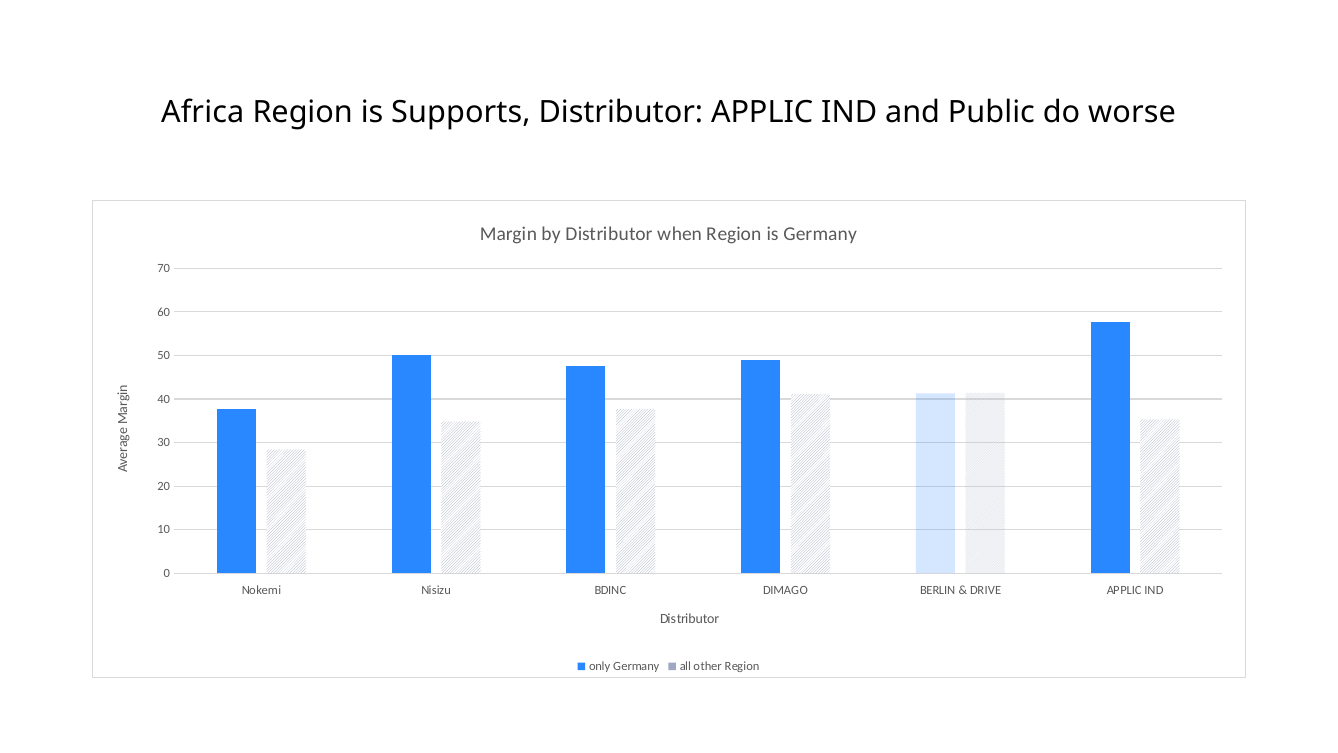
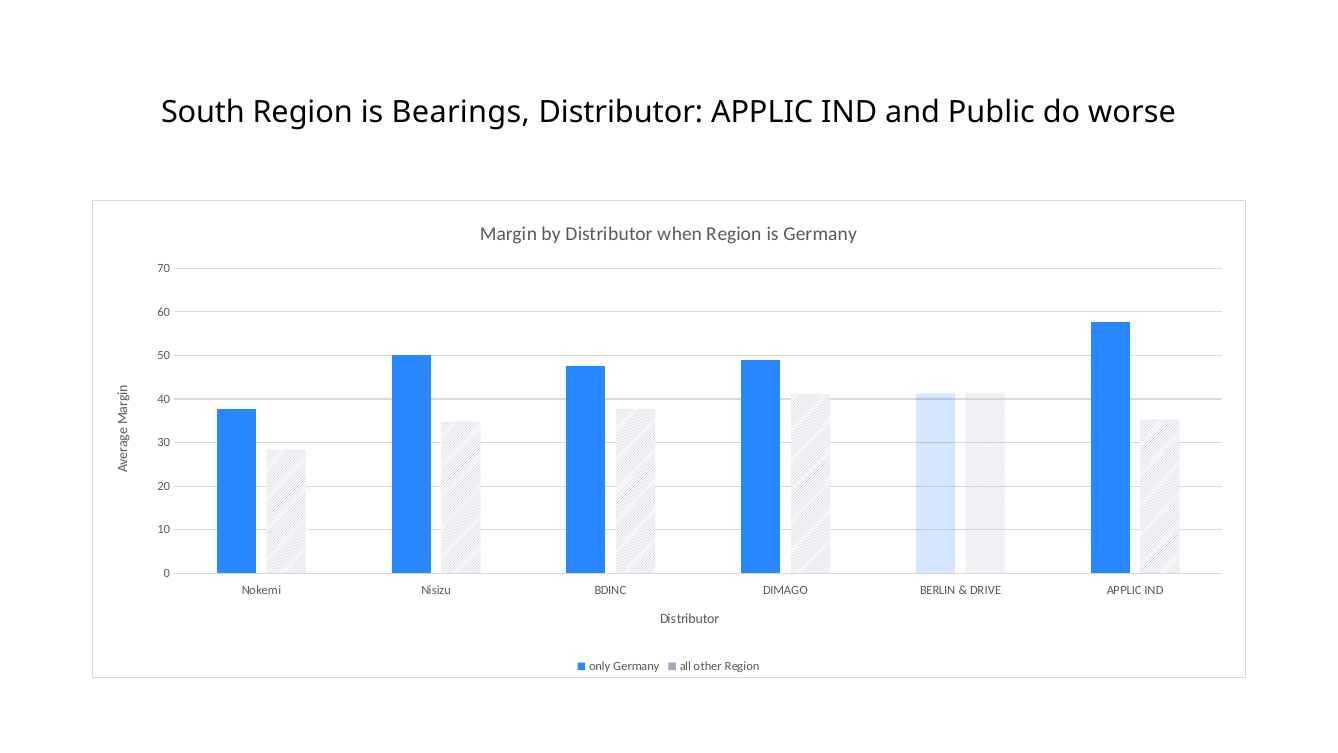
Africa: Africa -> South
Supports: Supports -> Bearings
